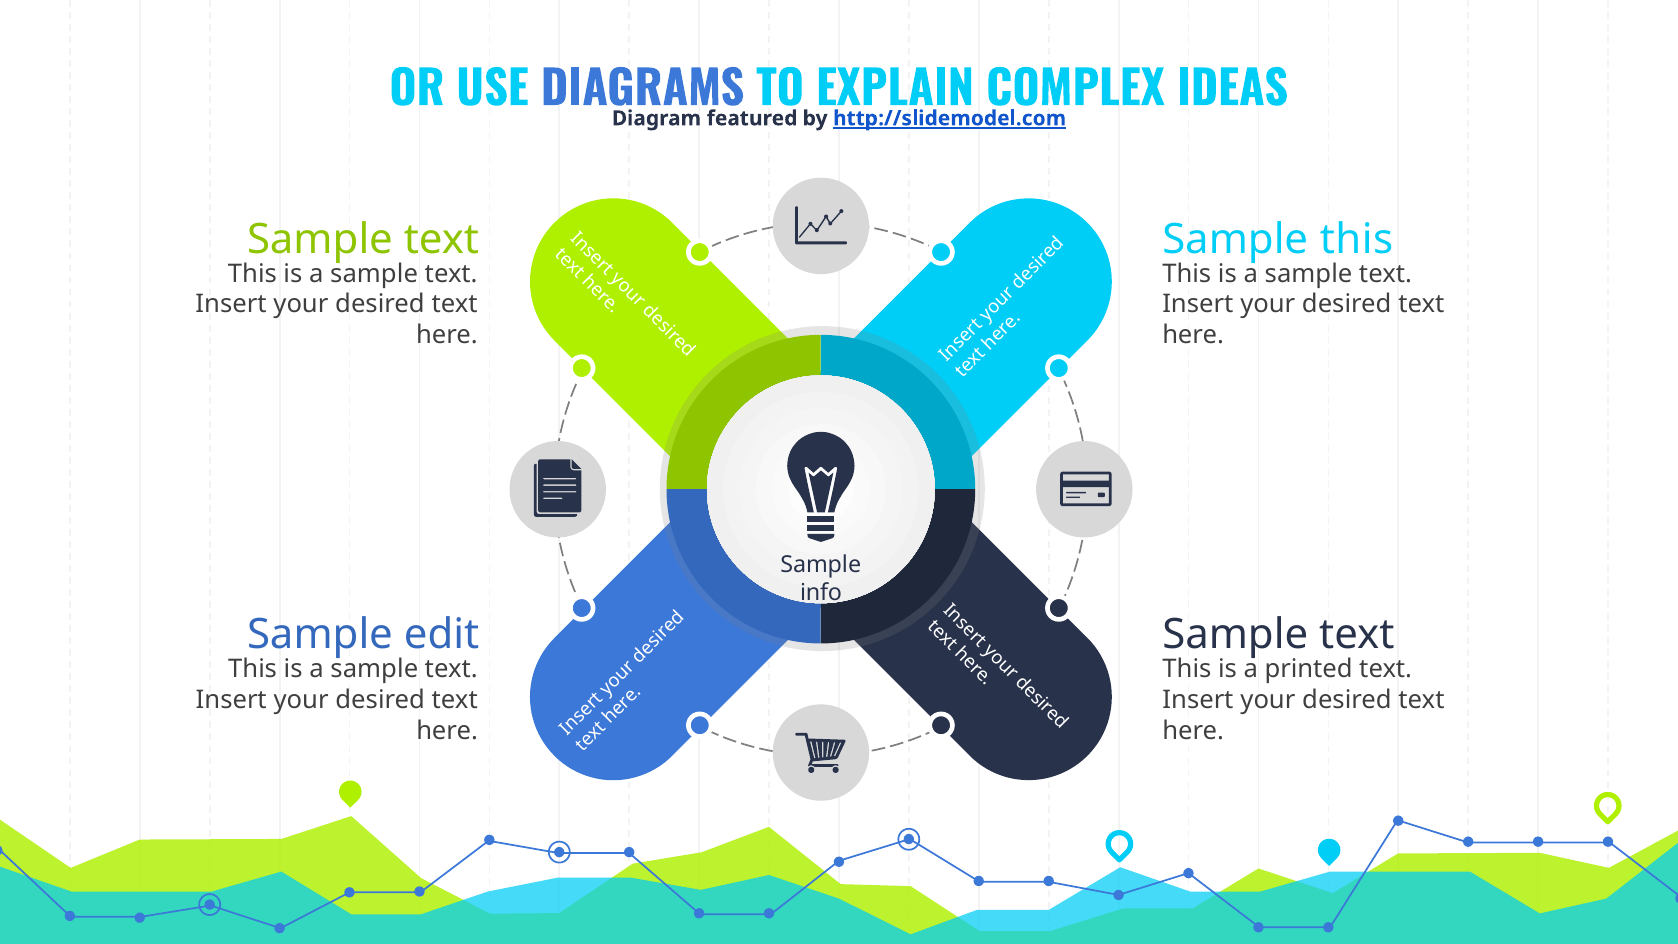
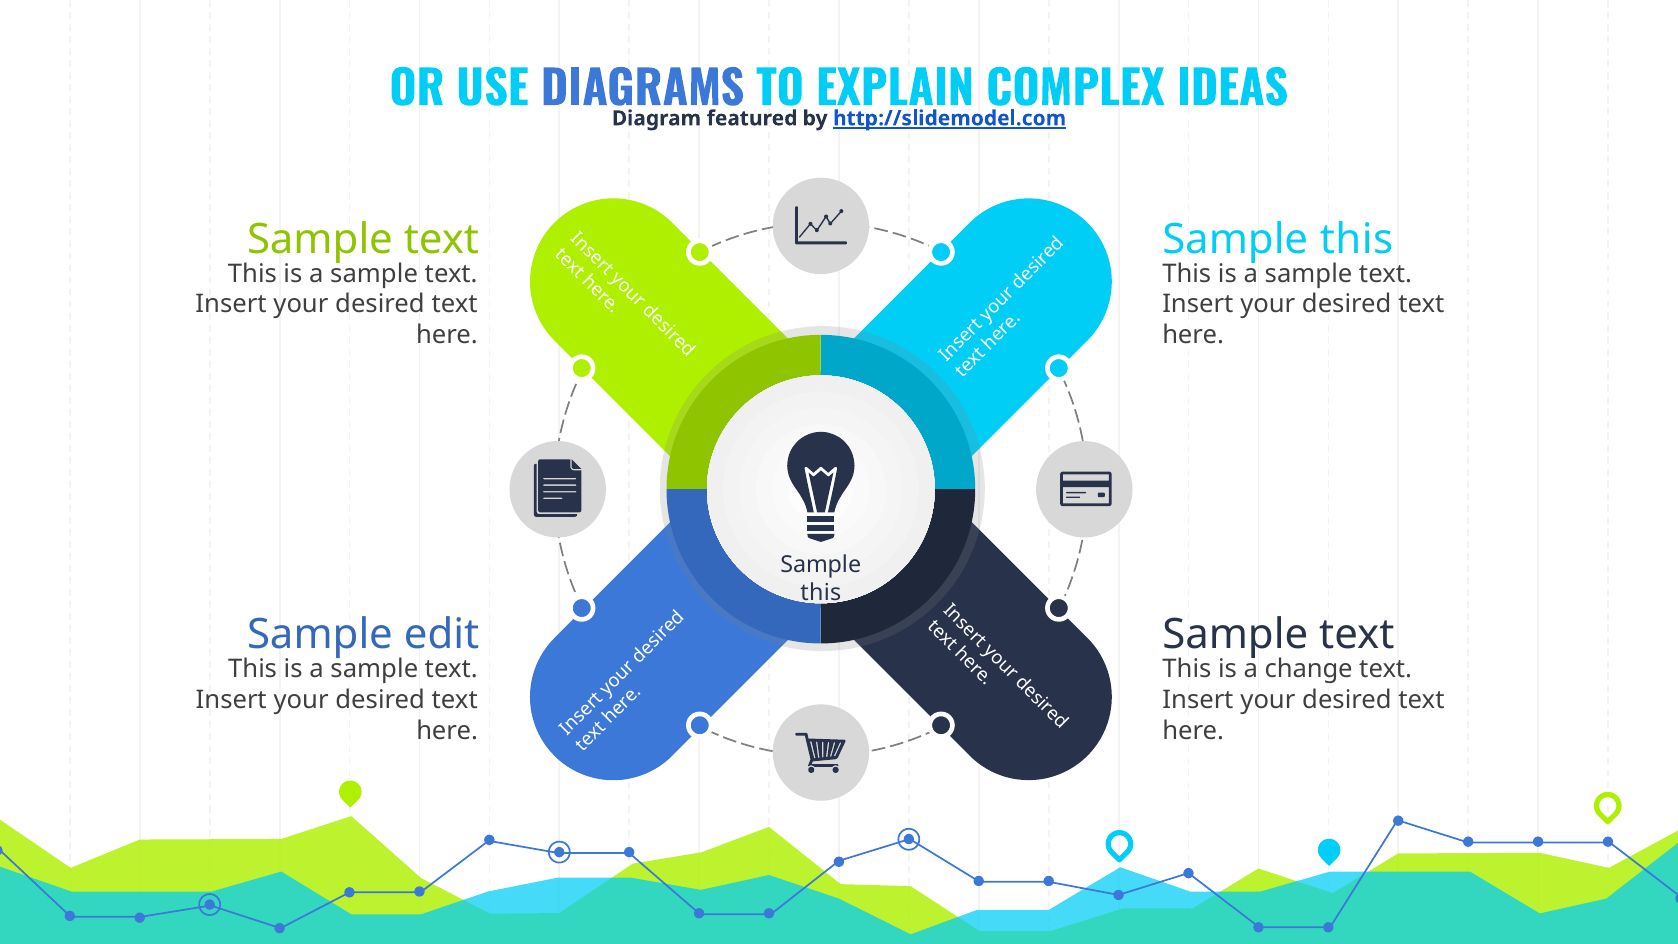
info at (821, 593): info -> this
printed: printed -> change
